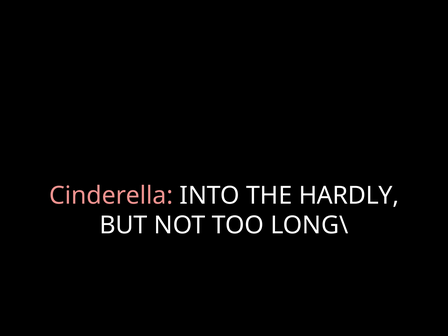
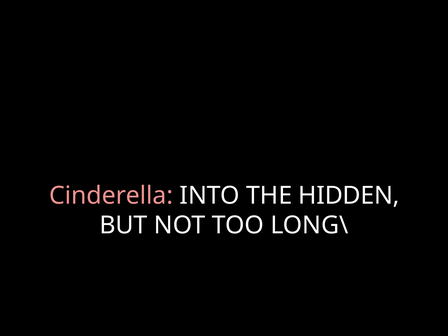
HARDLY: HARDLY -> HIDDEN
